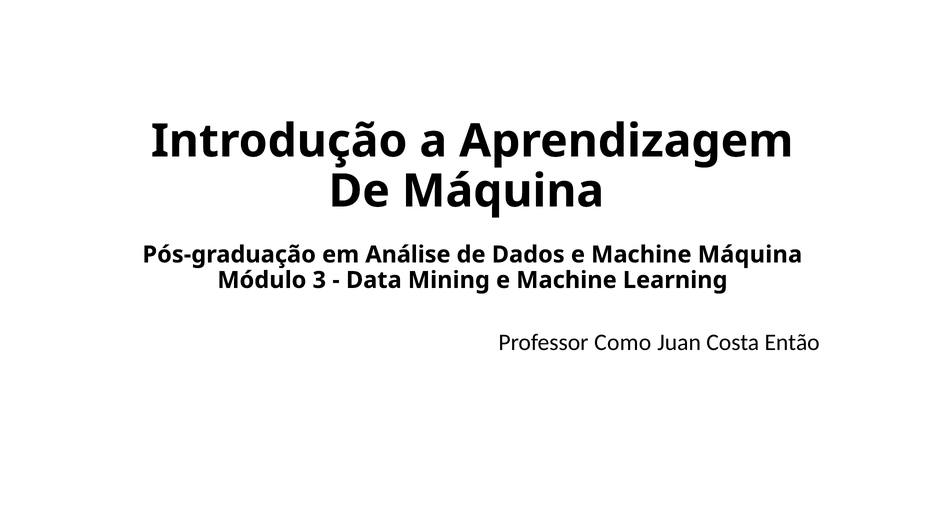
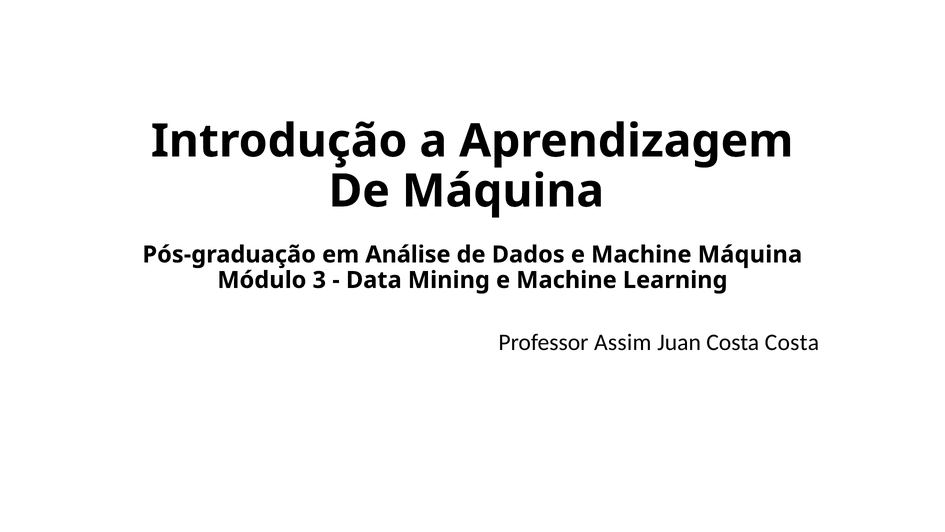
Como: Como -> Assim
Costa Então: Então -> Costa
